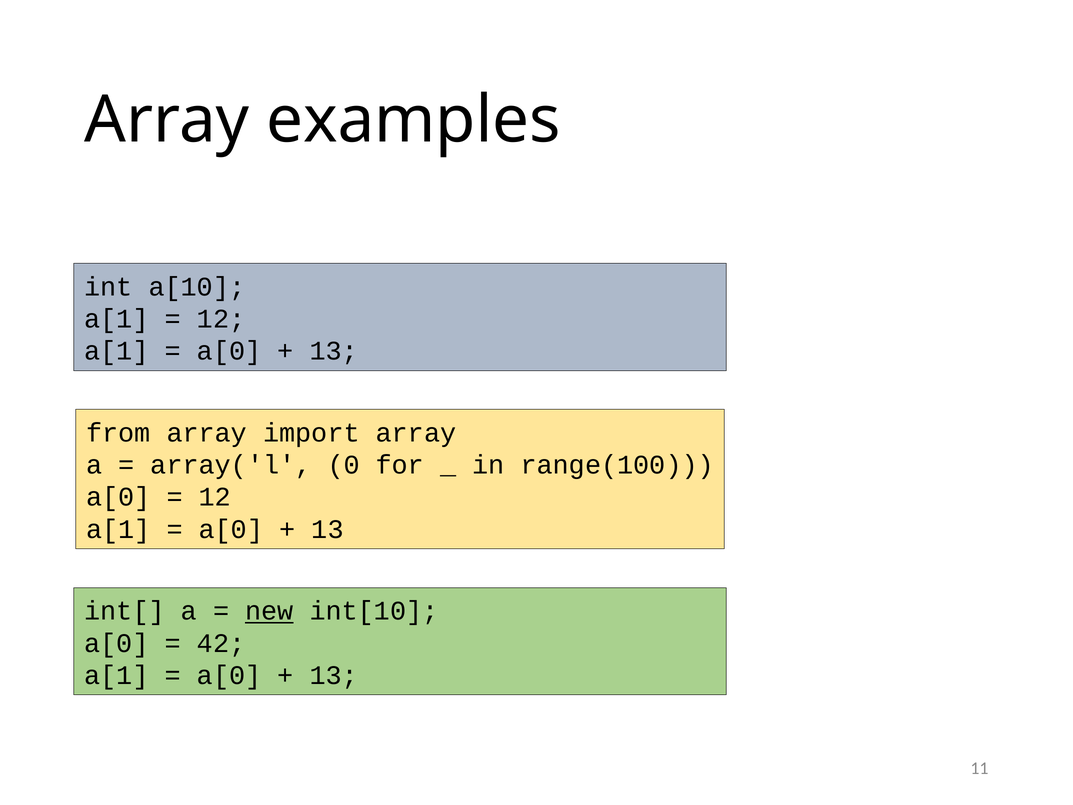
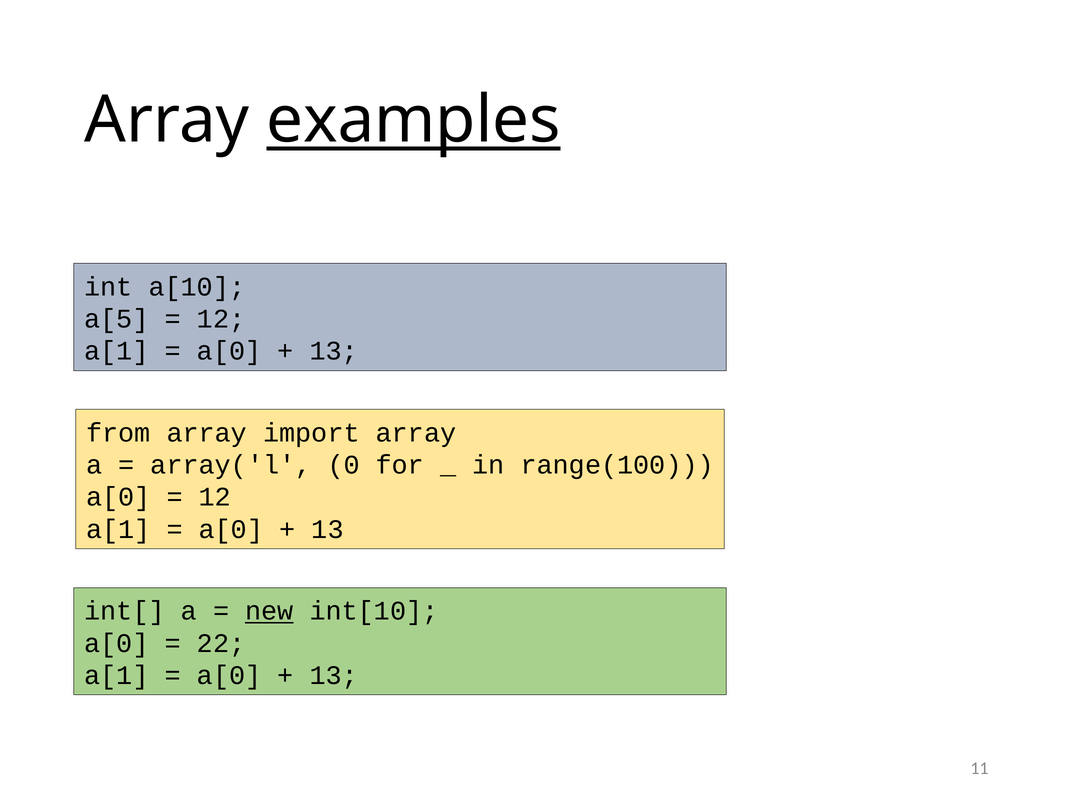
examples underline: none -> present
a[1 at (116, 319): a[1 -> a[5
42: 42 -> 22
